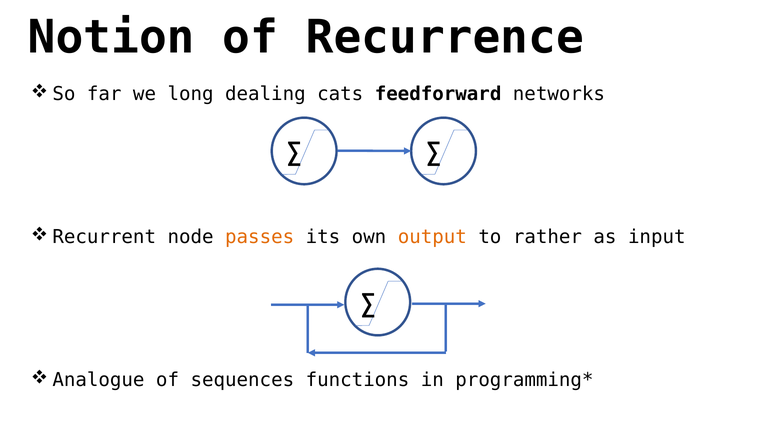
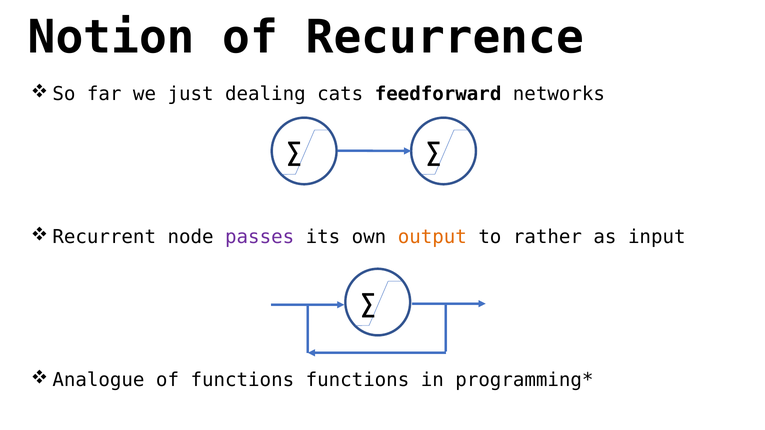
long: long -> just
passes colour: orange -> purple
of sequences: sequences -> functions
